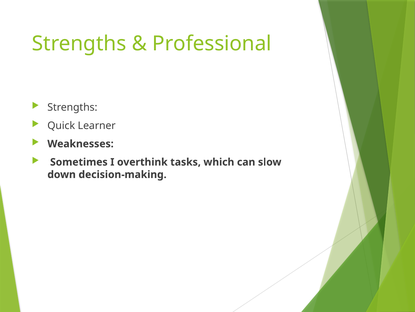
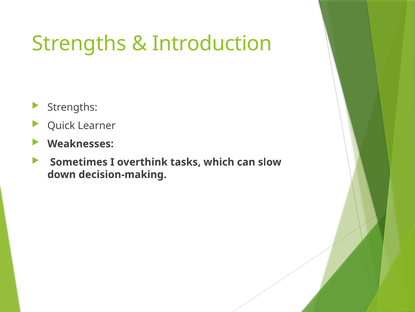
Professional: Professional -> Introduction
